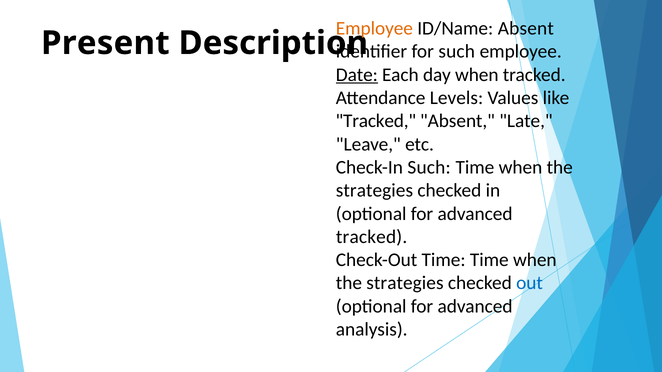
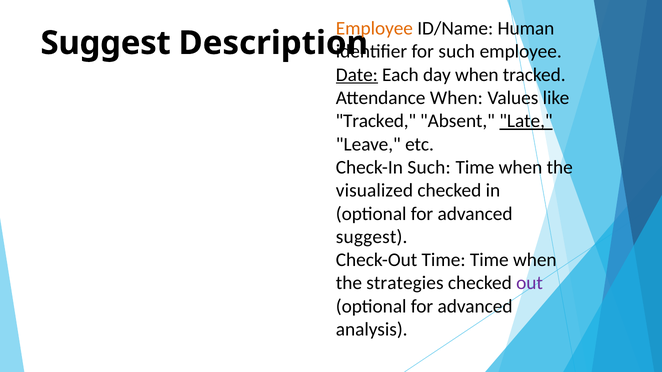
ID/Name Absent: Absent -> Human
Present at (105, 43): Present -> Suggest
Attendance Levels: Levels -> When
Late underline: none -> present
strategies at (374, 191): strategies -> visualized
tracked at (372, 237): tracked -> suggest
out colour: blue -> purple
